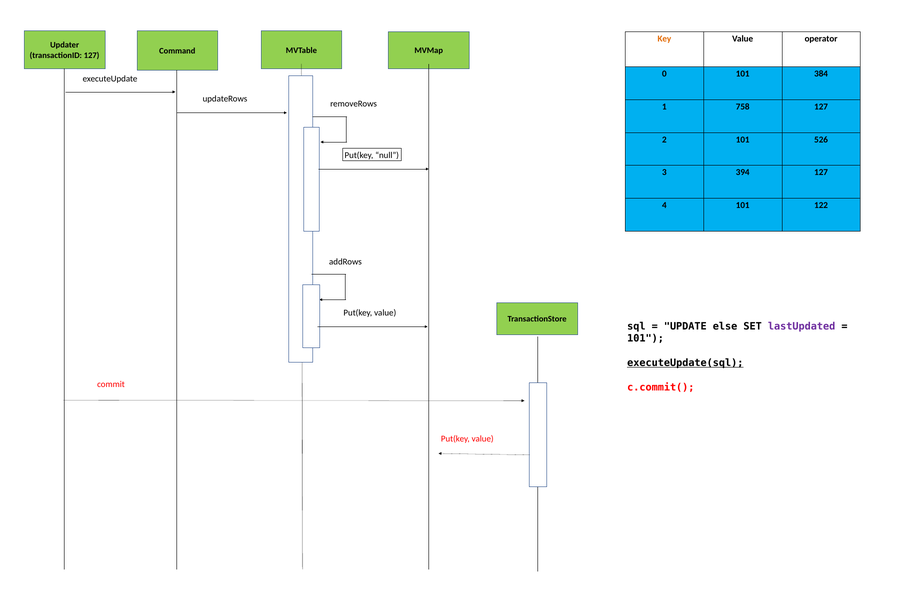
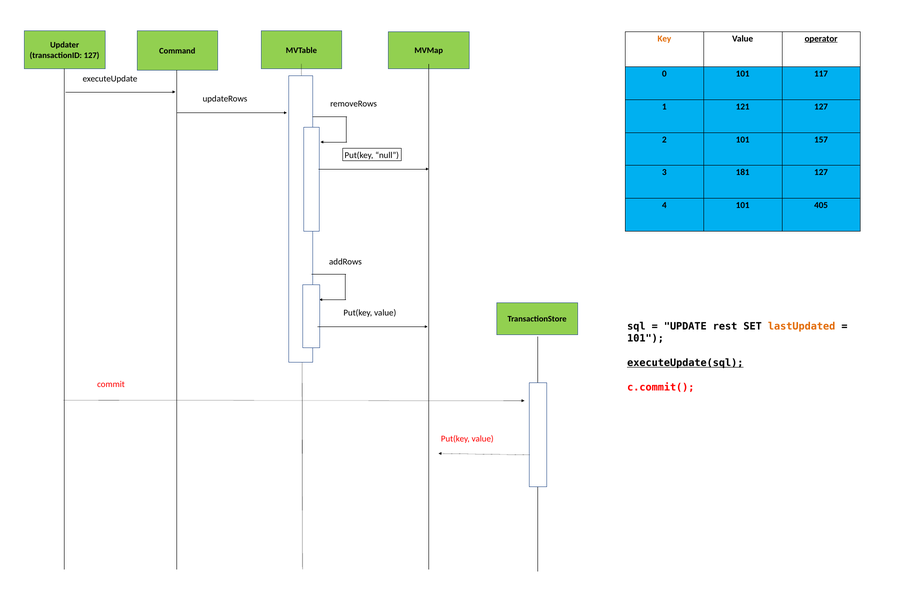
operator underline: none -> present
384: 384 -> 117
758: 758 -> 121
526: 526 -> 157
394: 394 -> 181
122: 122 -> 405
else: else -> rest
lastUpdated colour: purple -> orange
